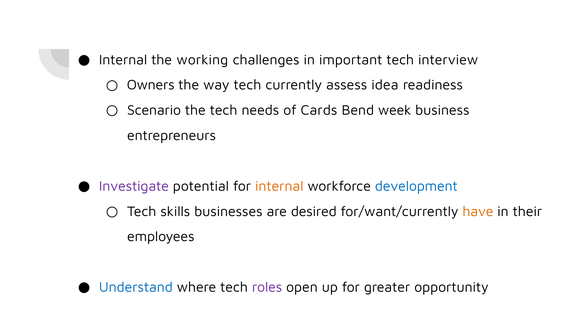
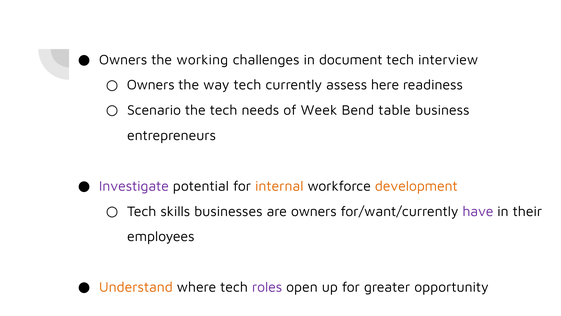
Internal at (123, 60): Internal -> Owners
important: important -> document
idea: idea -> here
Cards: Cards -> Week
week: week -> table
development colour: blue -> orange
are desired: desired -> owners
have colour: orange -> purple
Understand colour: blue -> orange
